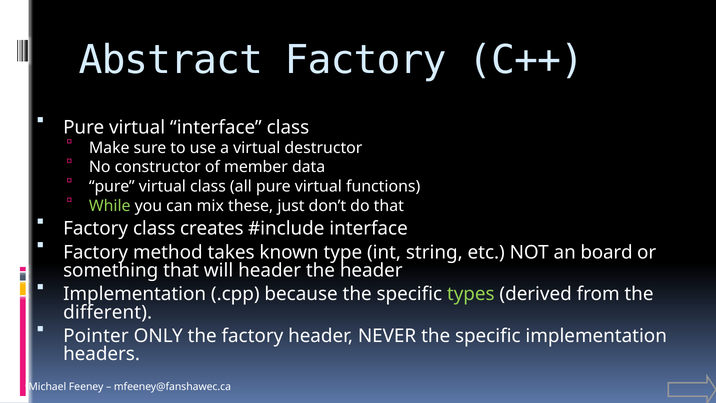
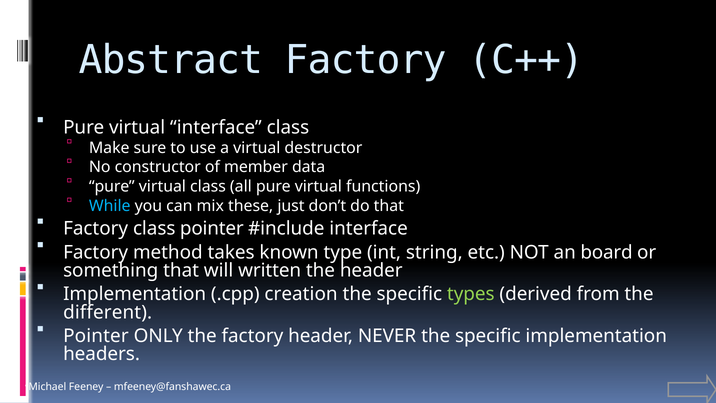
While colour: light green -> light blue
class creates: creates -> pointer
will header: header -> written
because: because -> creation
